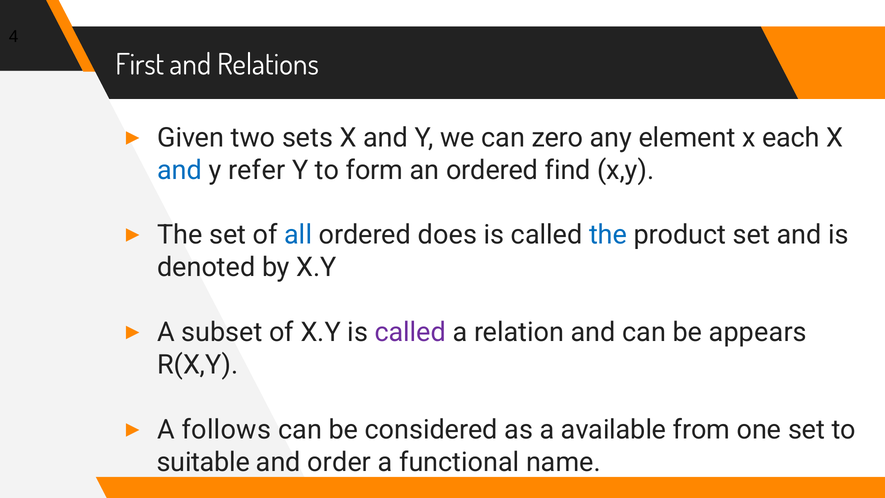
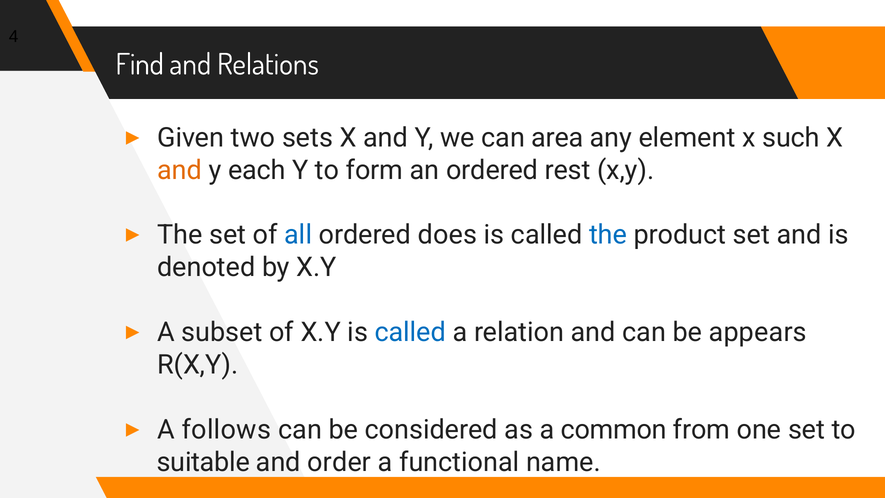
First: First -> Find
zero: zero -> area
each: each -> such
and at (180, 170) colour: blue -> orange
refer: refer -> each
find: find -> rest
called at (410, 332) colour: purple -> blue
available: available -> common
